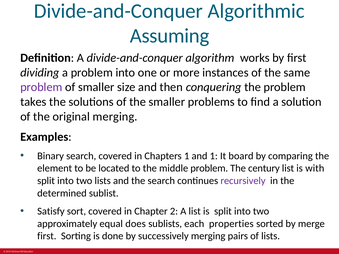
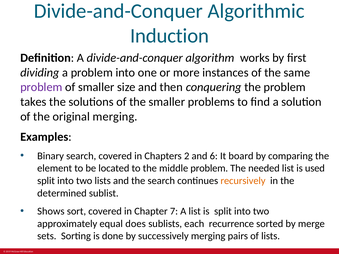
Assuming: Assuming -> Induction
Chapters 1: 1 -> 2
and 1: 1 -> 6
century: century -> needed
with: with -> used
recursively colour: purple -> orange
Satisfy: Satisfy -> Shows
2: 2 -> 7
properties: properties -> recurrence
first at (47, 236): first -> sets
